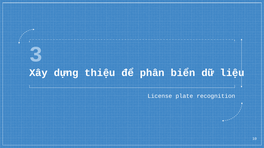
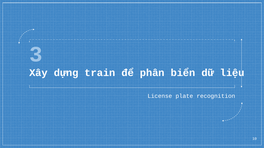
thiệu: thiệu -> train
